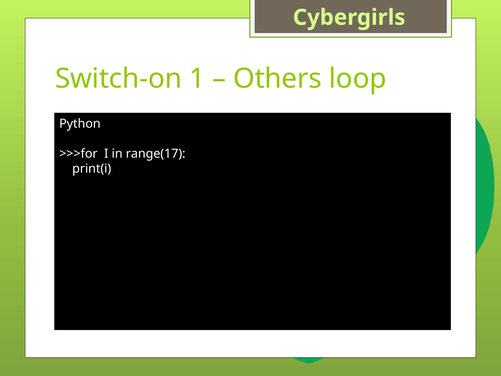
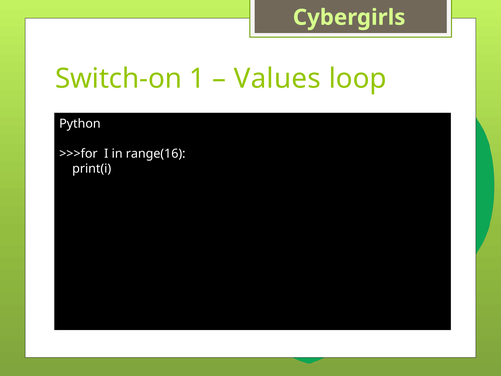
Others: Others -> Values
range(17: range(17 -> range(16
